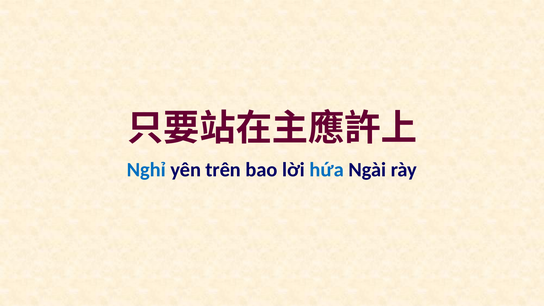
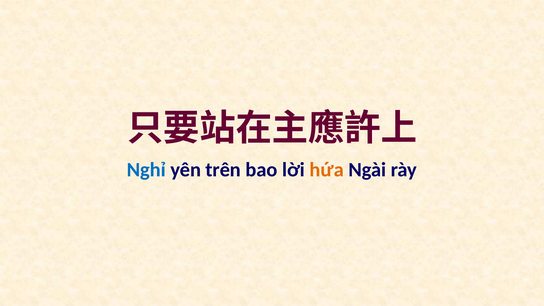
hứa colour: blue -> orange
